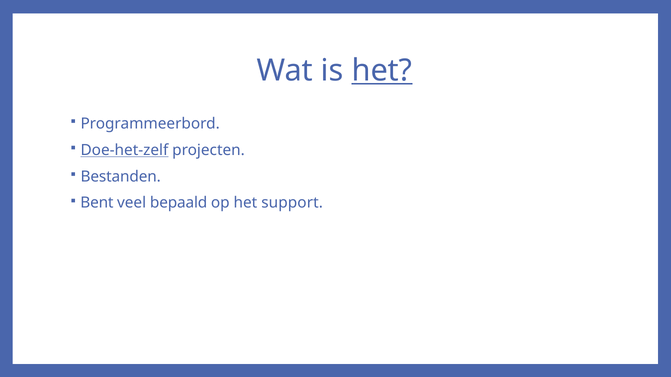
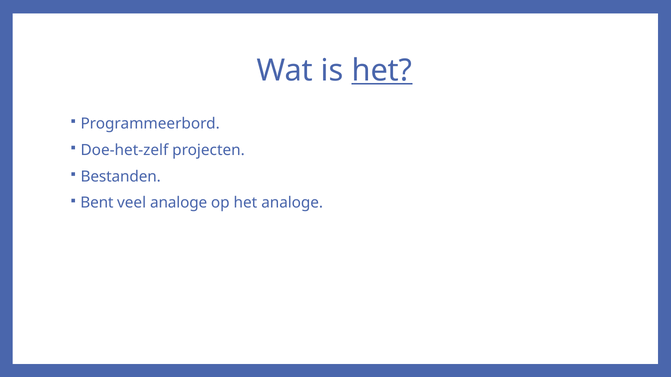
Doe-het-zelf underline: present -> none
veel bepaald: bepaald -> analoge
het support: support -> analoge
